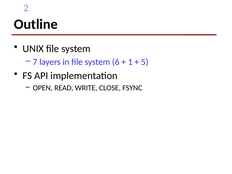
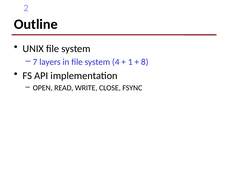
6: 6 -> 4
5: 5 -> 8
